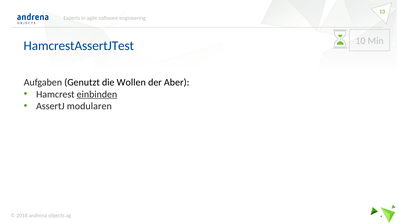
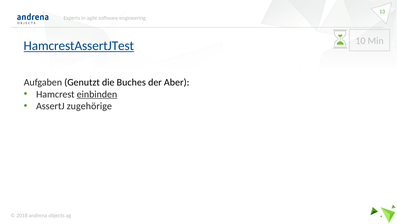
HamcrestAssertJTest underline: none -> present
Wollen: Wollen -> Buches
modularen: modularen -> zugehörige
